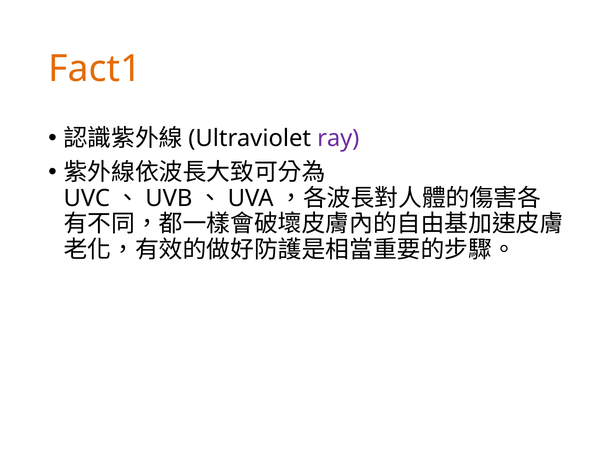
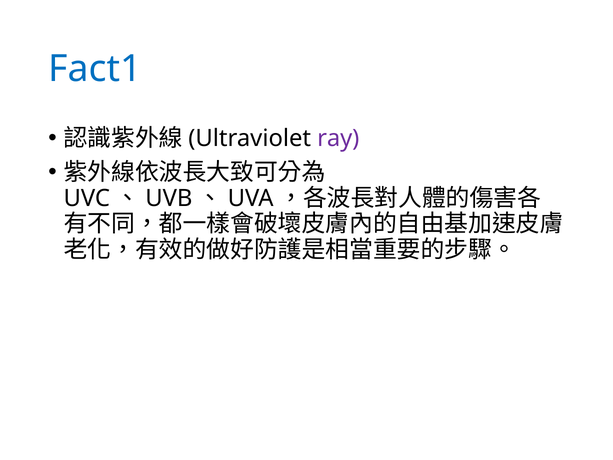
Fact1 colour: orange -> blue
